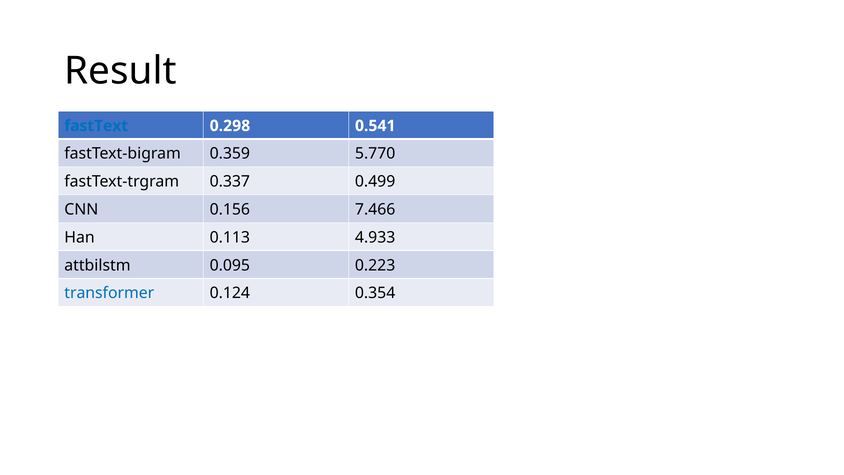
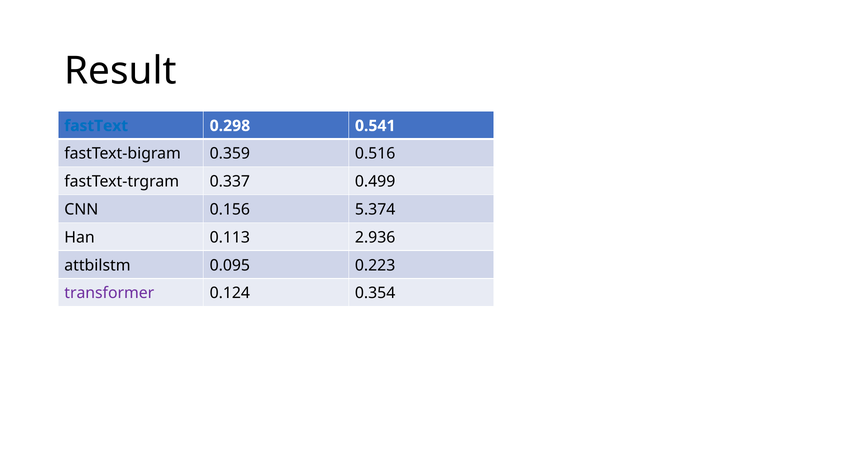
5.770: 5.770 -> 0.516
7.466: 7.466 -> 5.374
4.933: 4.933 -> 2.936
transformer colour: blue -> purple
